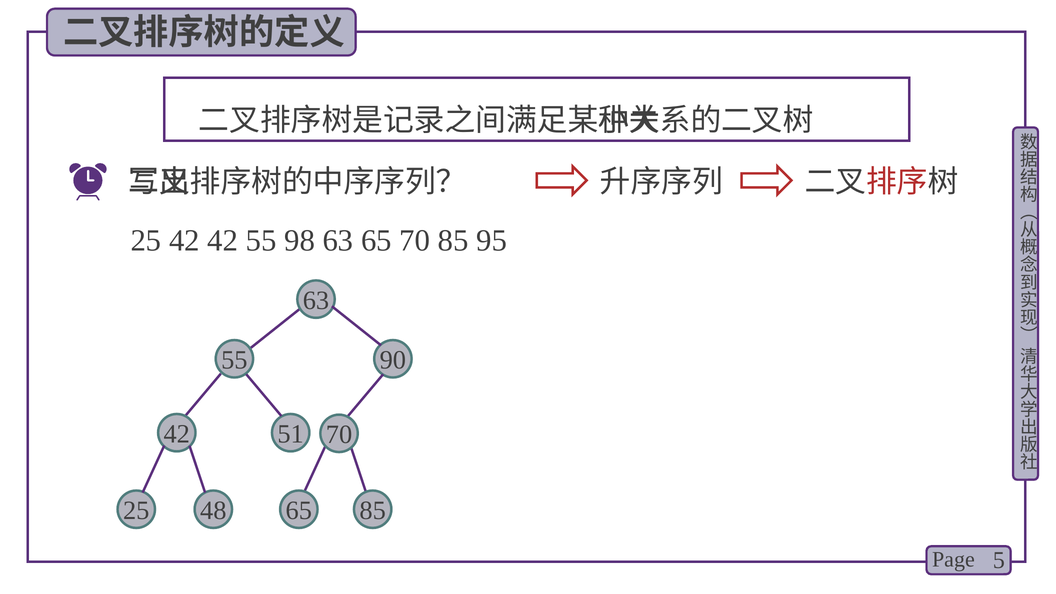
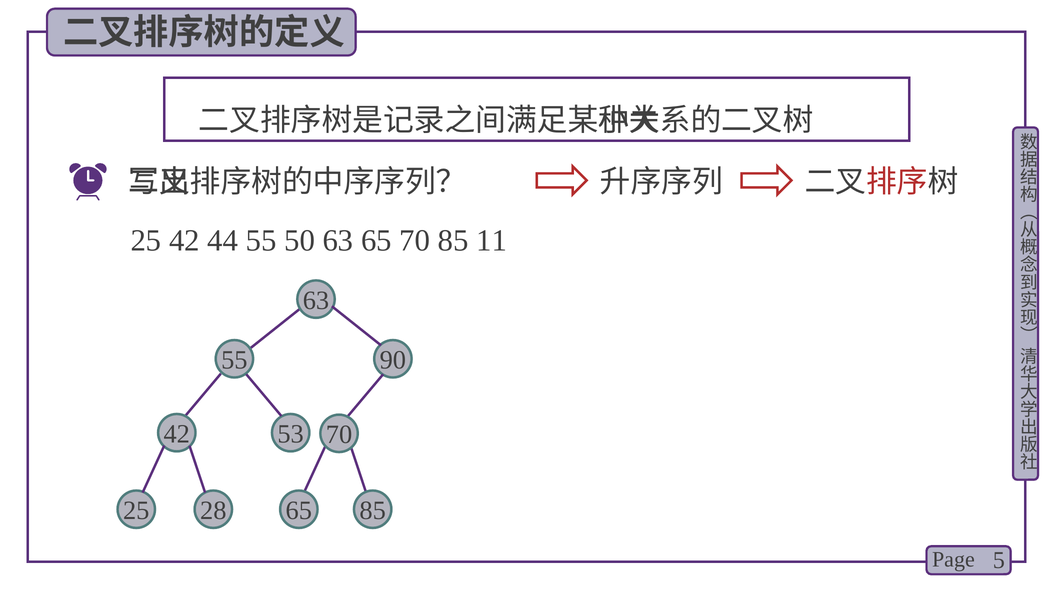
42 42: 42 -> 44
98: 98 -> 50
95: 95 -> 11
51: 51 -> 53
48: 48 -> 28
